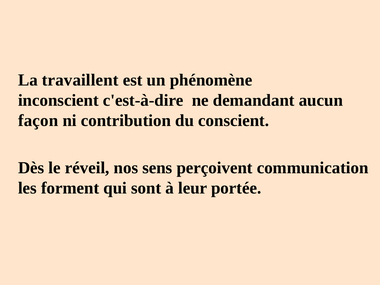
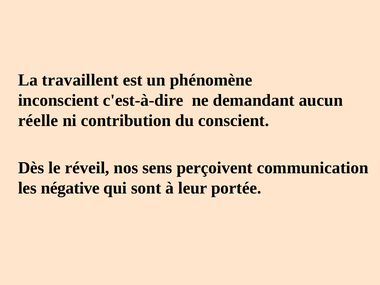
façon: façon -> réelle
forment: forment -> négative
